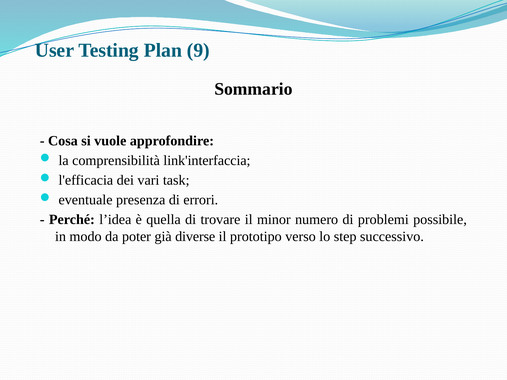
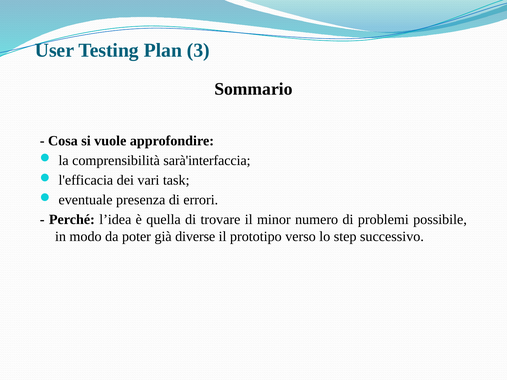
9: 9 -> 3
link'interfaccia: link'interfaccia -> sarà'interfaccia
